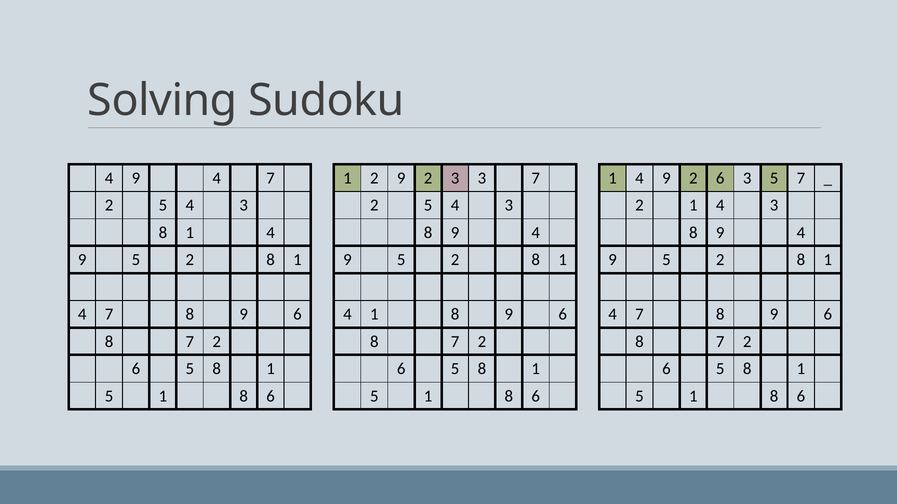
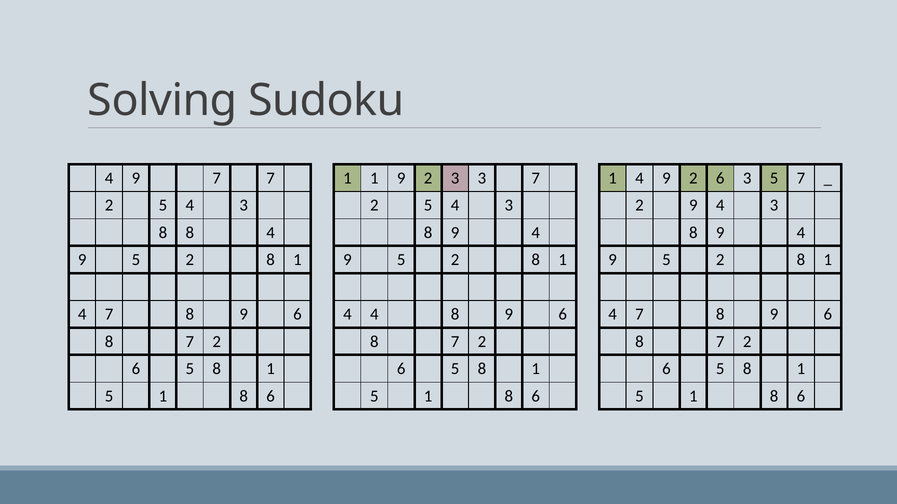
4 9 4: 4 -> 7
1 2: 2 -> 1
2 1: 1 -> 9
1 at (190, 233): 1 -> 8
4 1: 1 -> 4
